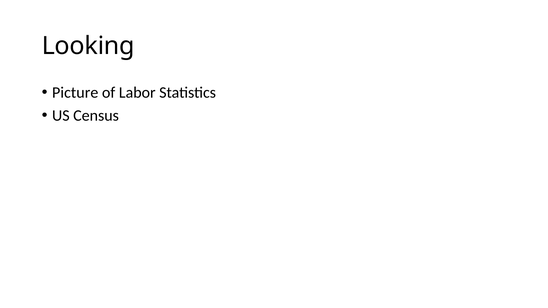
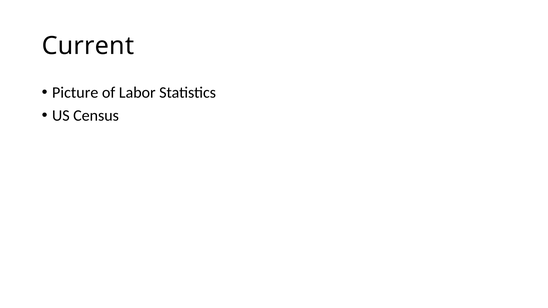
Looking: Looking -> Current
